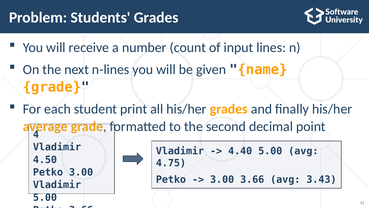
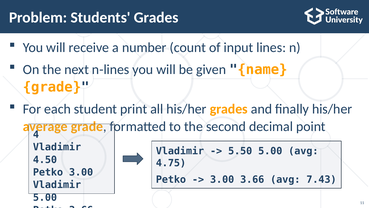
4.40: 4.40 -> 5.50
3.43: 3.43 -> 7.43
